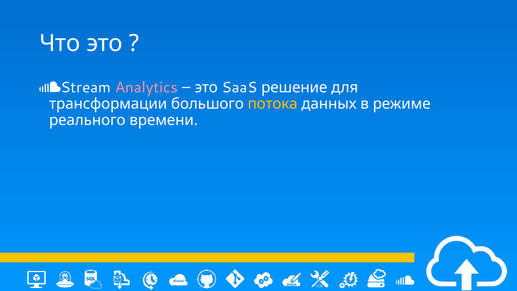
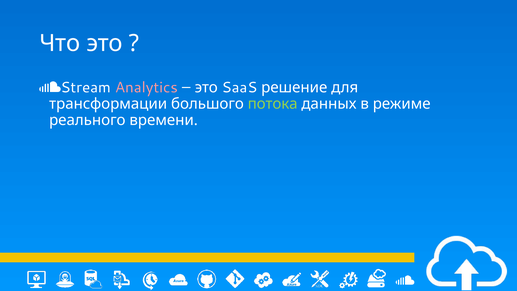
потока colour: yellow -> light green
